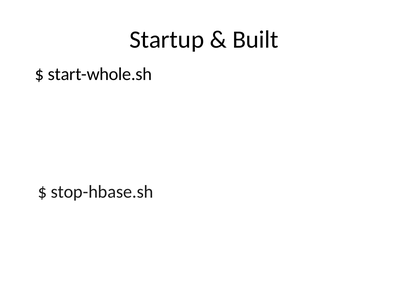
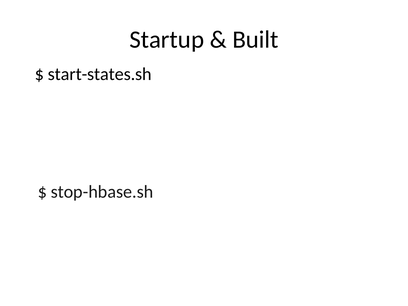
start-whole.sh: start-whole.sh -> start-states.sh
